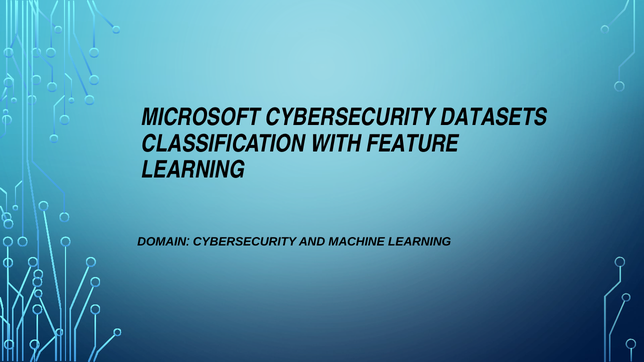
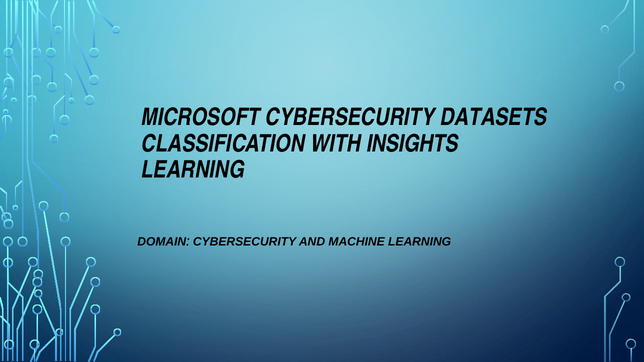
FEATURE: FEATURE -> INSIGHTS
